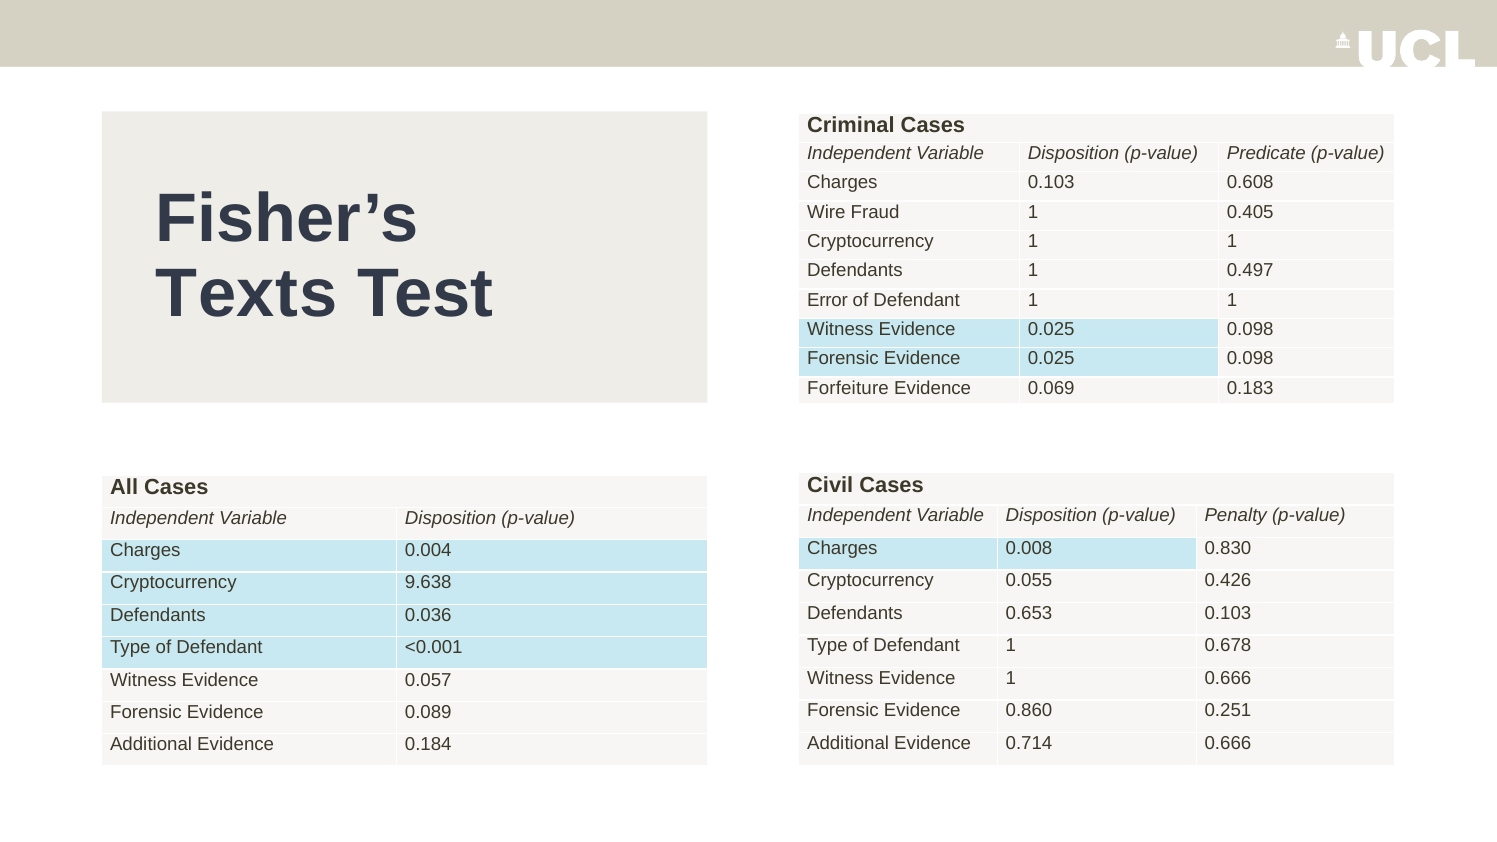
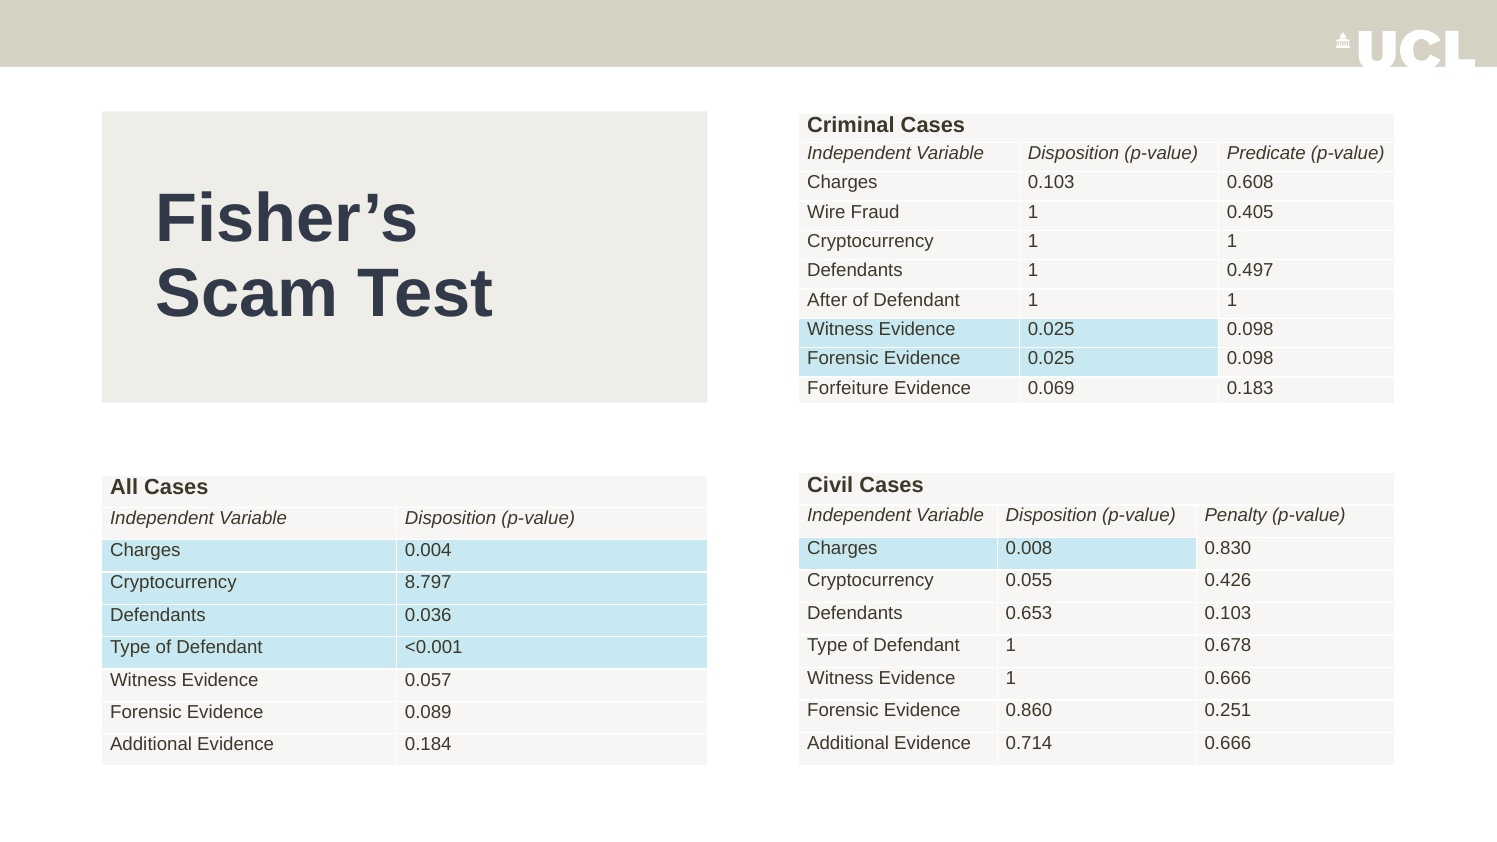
Texts: Texts -> Scam
Error: Error -> After
9.638: 9.638 -> 8.797
